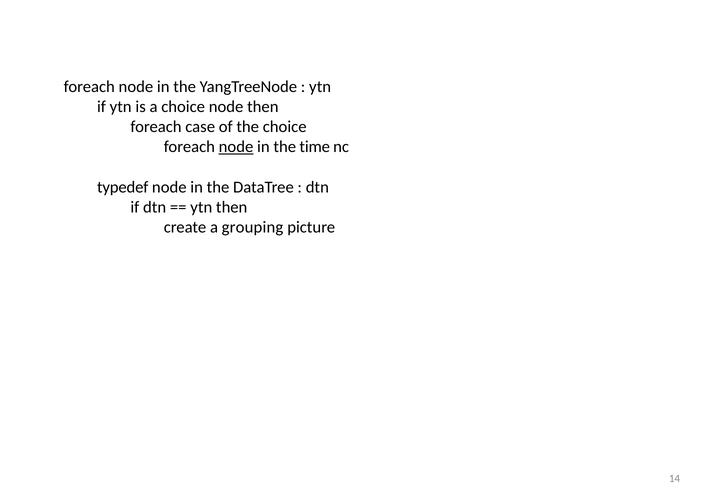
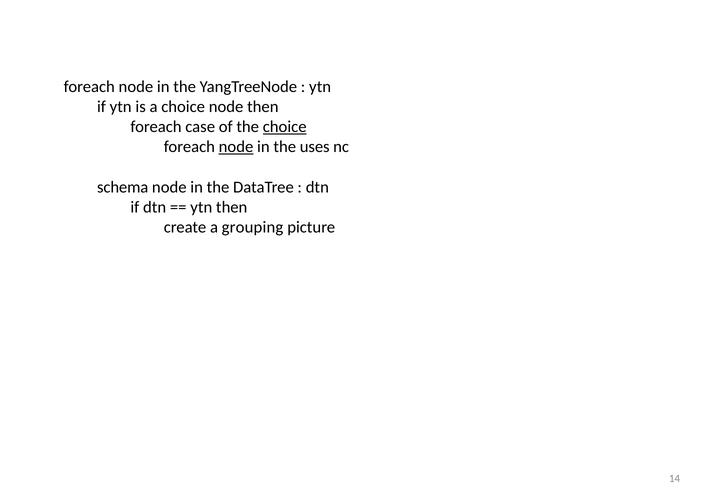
choice at (285, 127) underline: none -> present
time: time -> uses
typedef: typedef -> schema
